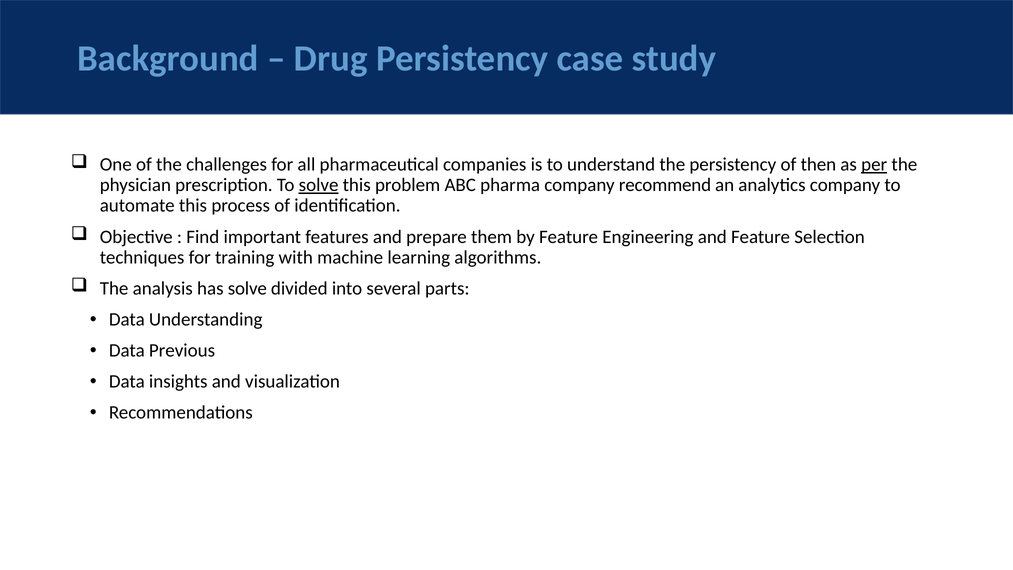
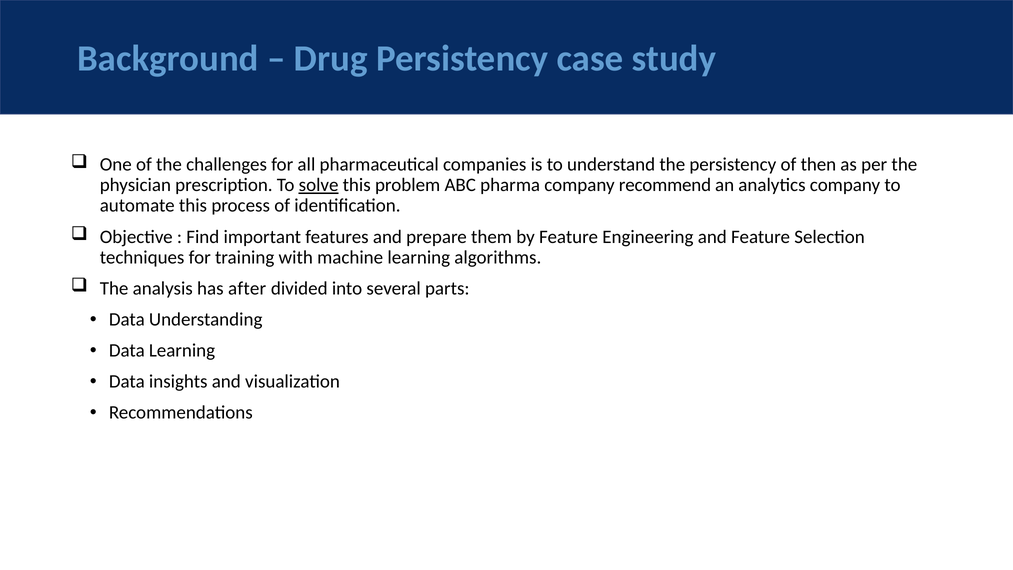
per underline: present -> none
has solve: solve -> after
Data Previous: Previous -> Learning
